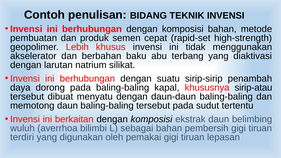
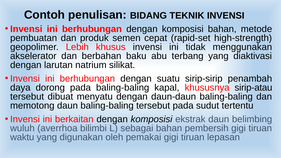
terdiri: terdiri -> waktu
